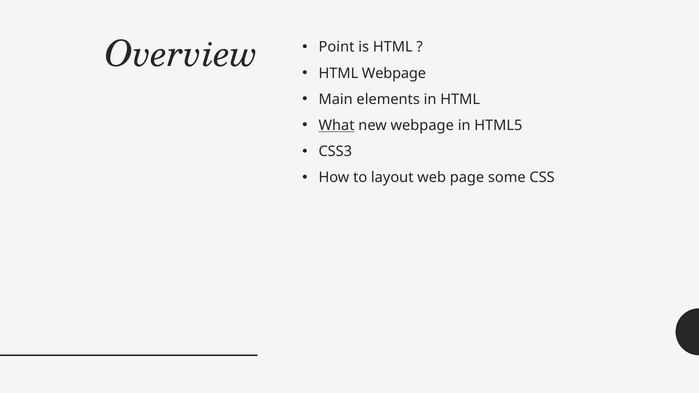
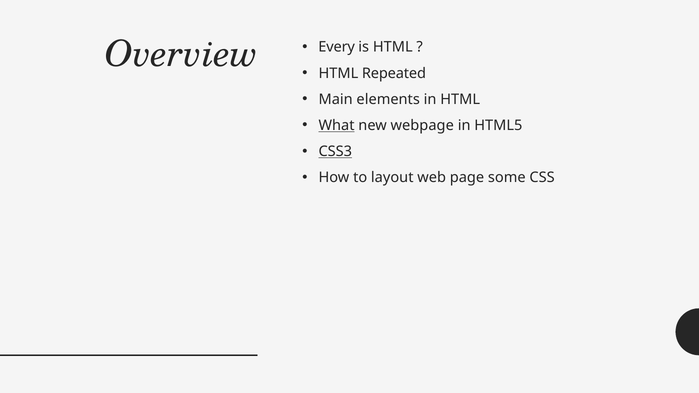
Point: Point -> Every
HTML Webpage: Webpage -> Repeated
CSS3 underline: none -> present
